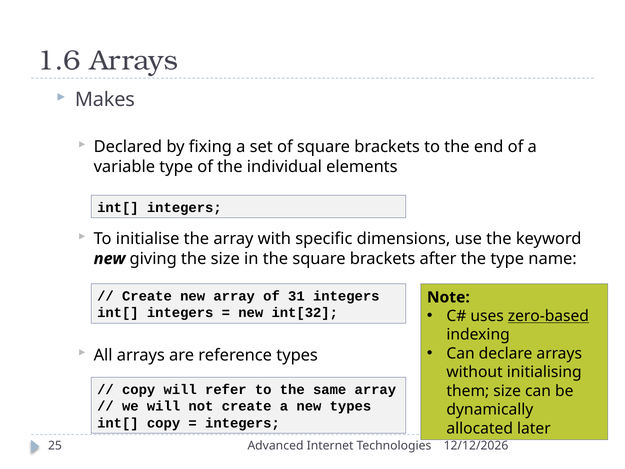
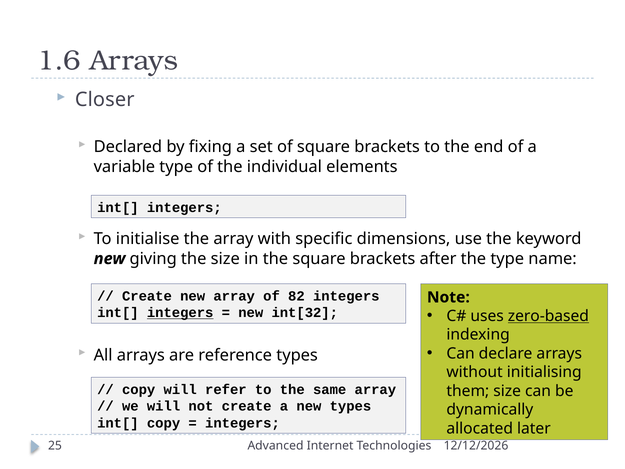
Makes: Makes -> Closer
31: 31 -> 82
integers at (180, 313) underline: none -> present
